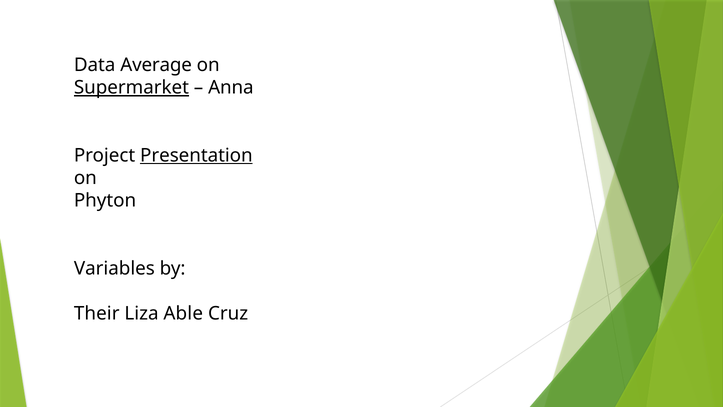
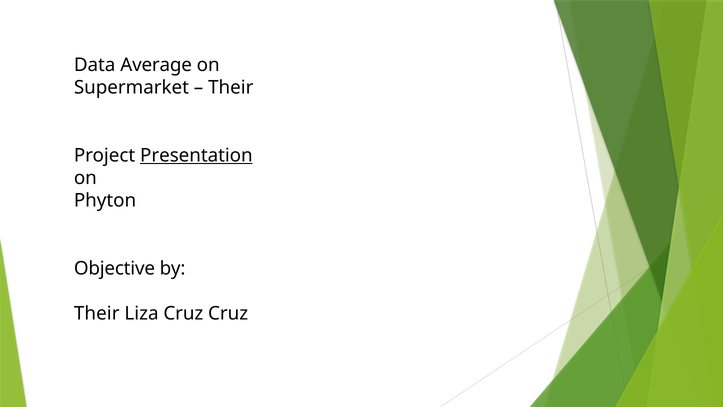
Supermarket underline: present -> none
Anna at (231, 88): Anna -> Their
Variables: Variables -> Objective
Liza Able: Able -> Cruz
